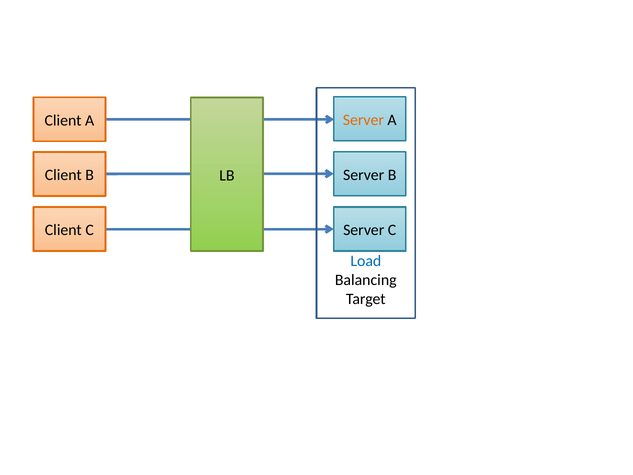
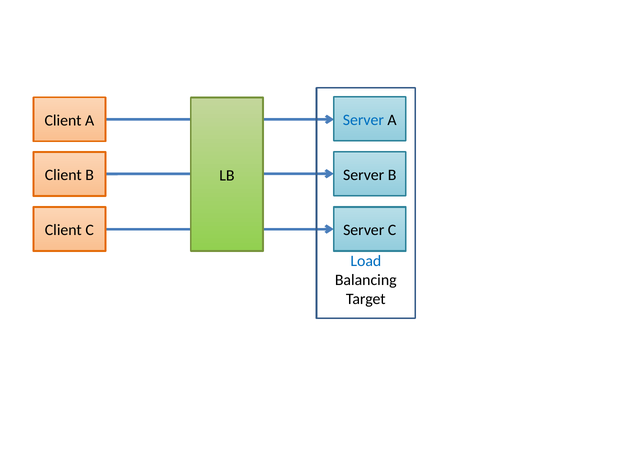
Server at (363, 120) colour: orange -> blue
